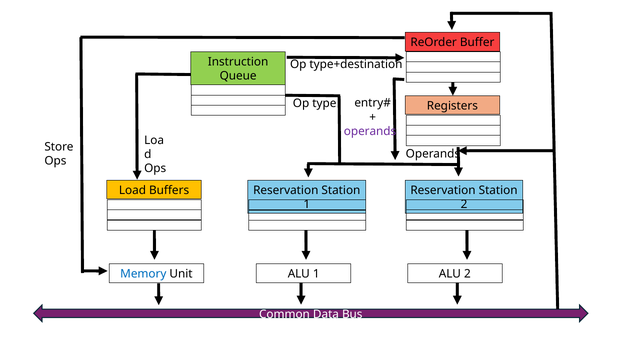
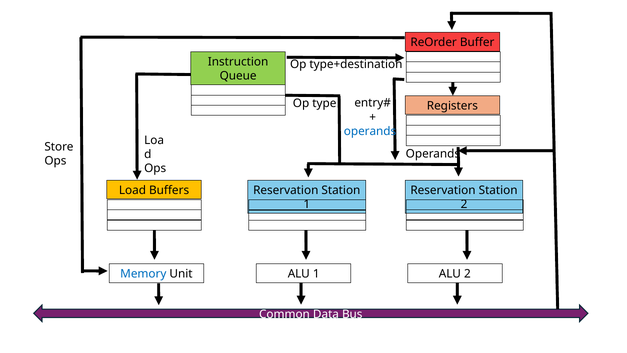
operands at (370, 131) colour: purple -> blue
